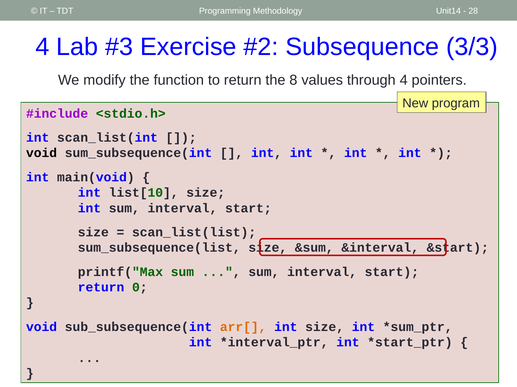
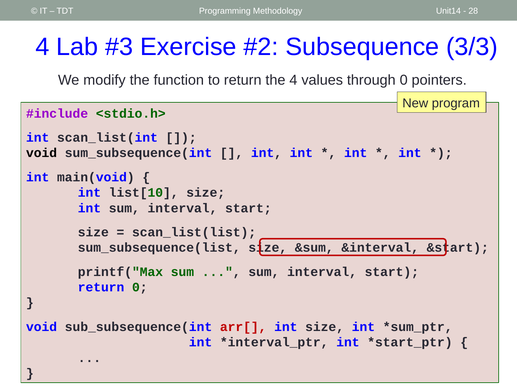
the 8: 8 -> 4
through 4: 4 -> 0
arr[ colour: orange -> red
